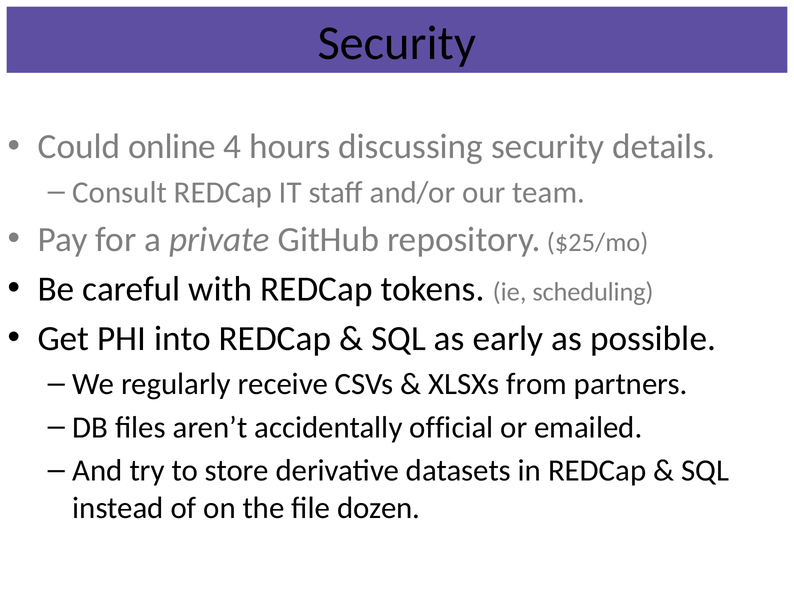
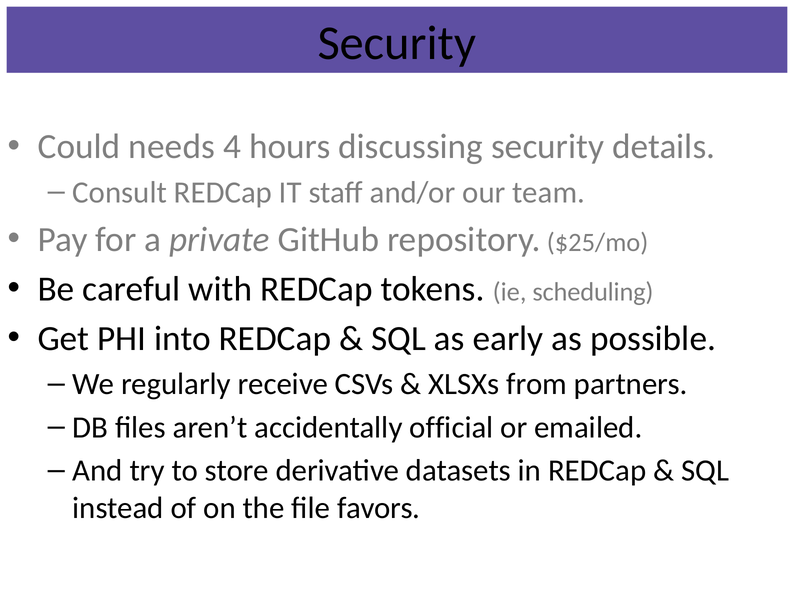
online: online -> needs
dozen: dozen -> favors
